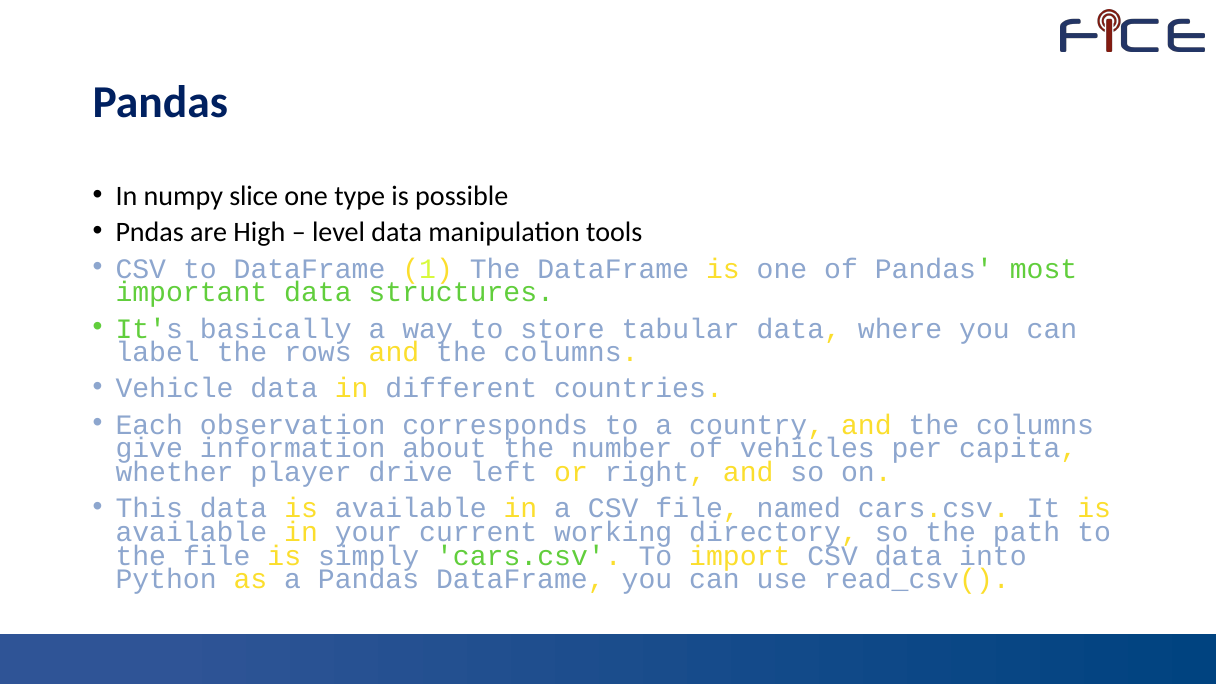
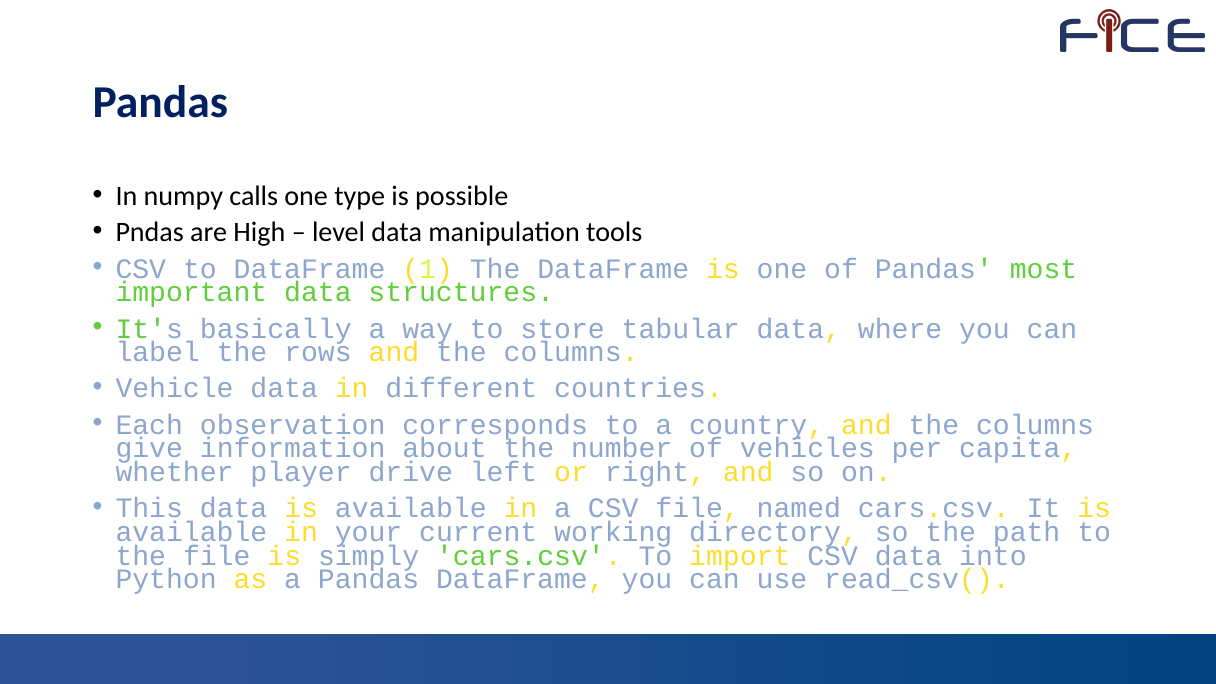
slice: slice -> calls
